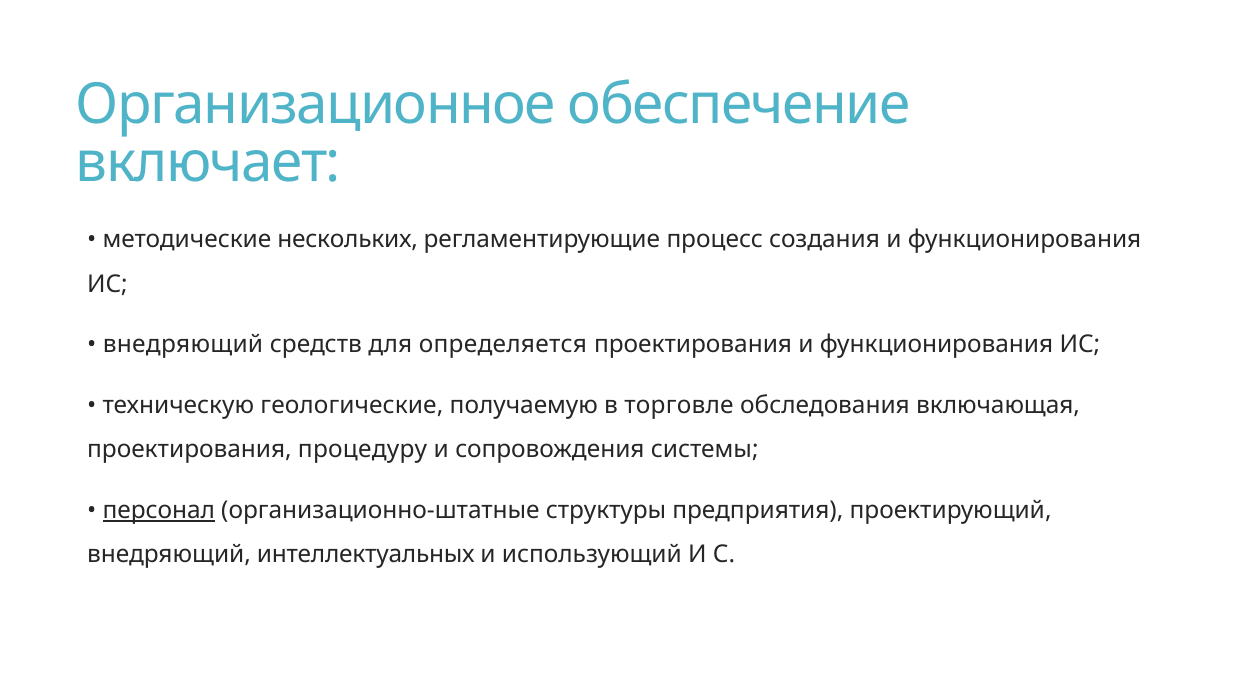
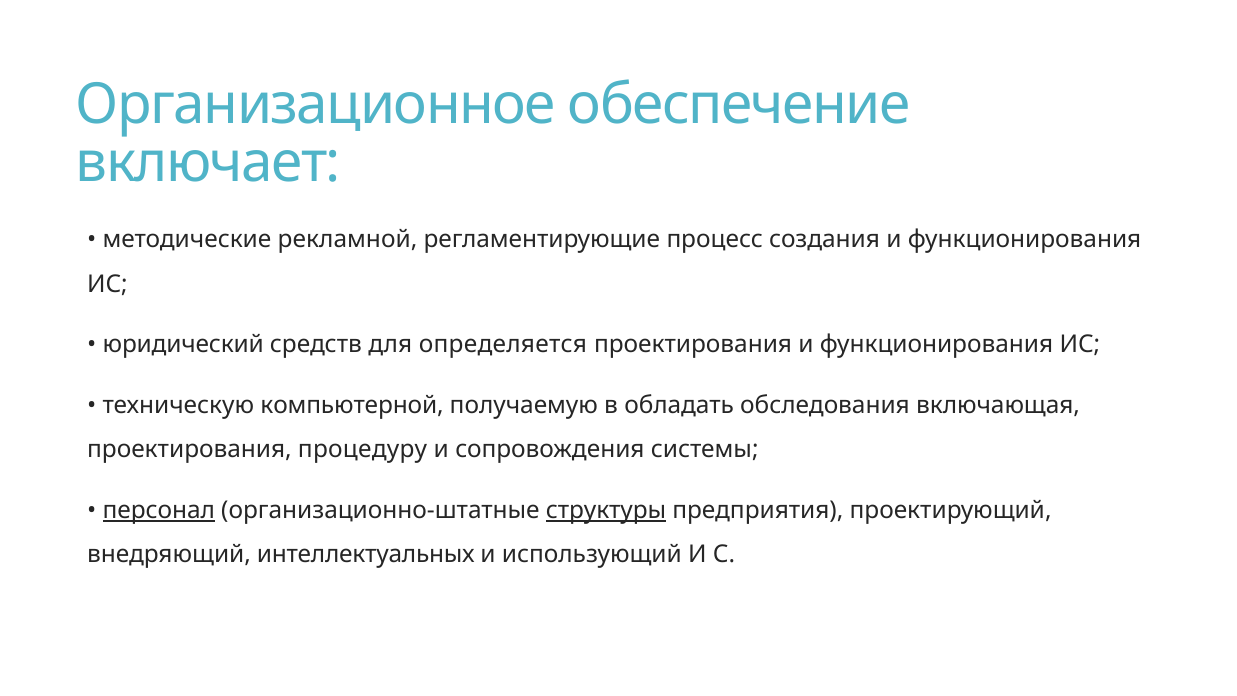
нескольких: нескольких -> рекламной
внедряющий at (183, 345): внедряющий -> юридический
геологические: геологические -> компьютерной
торговле: торговле -> обладать
структуры underline: none -> present
